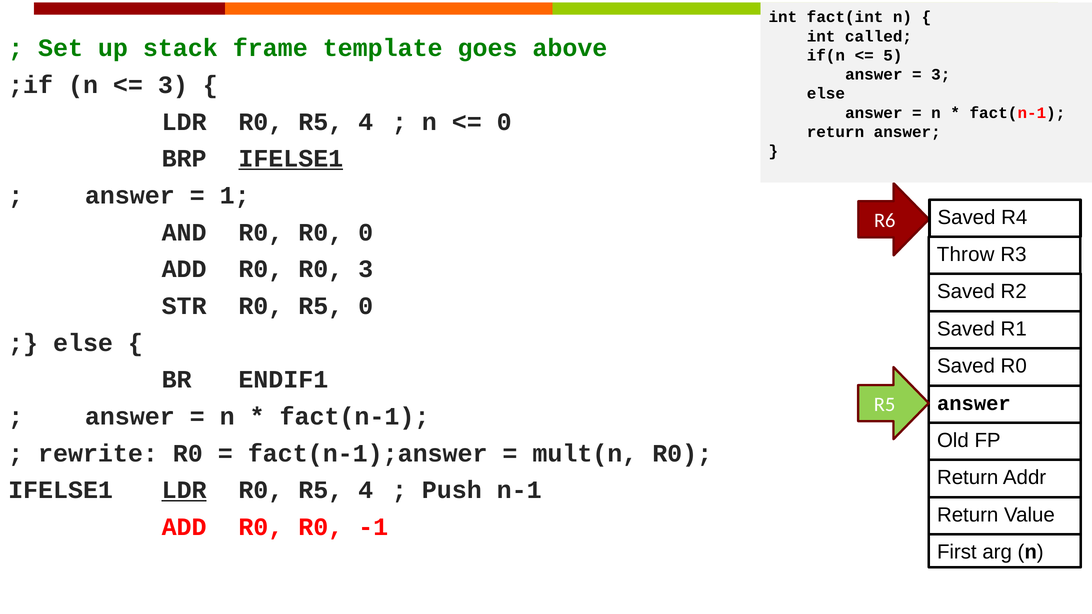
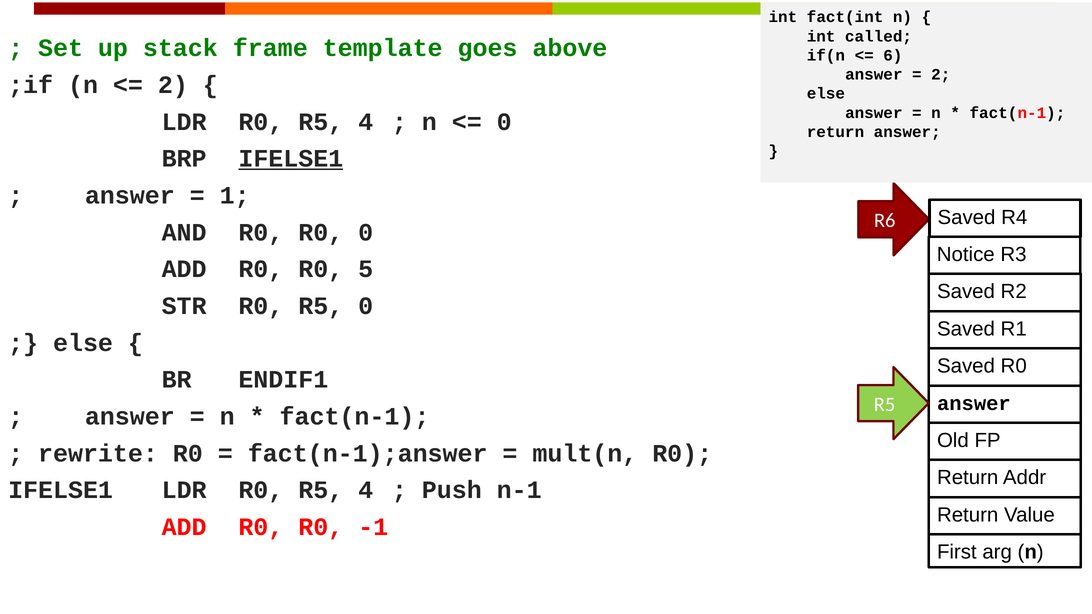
5: 5 -> 6
3 at (941, 75): 3 -> 2
3 at (173, 85): 3 -> 2
Throw: Throw -> Notice
R0 3: 3 -> 5
LDR at (184, 490) underline: present -> none
